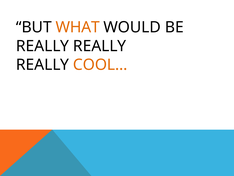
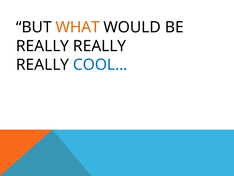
COOL… colour: orange -> blue
